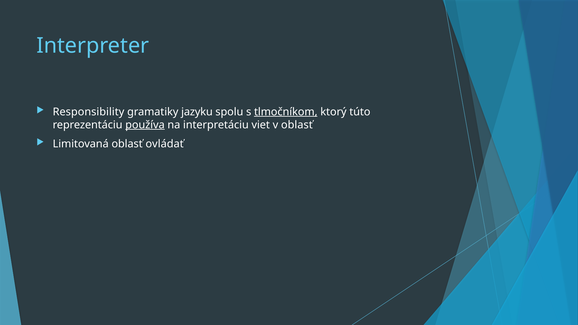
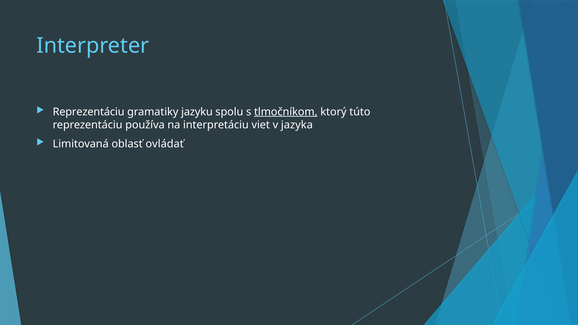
Responsibility at (89, 112): Responsibility -> Reprezentáciu
používa underline: present -> none
v oblasť: oblasť -> jazyka
